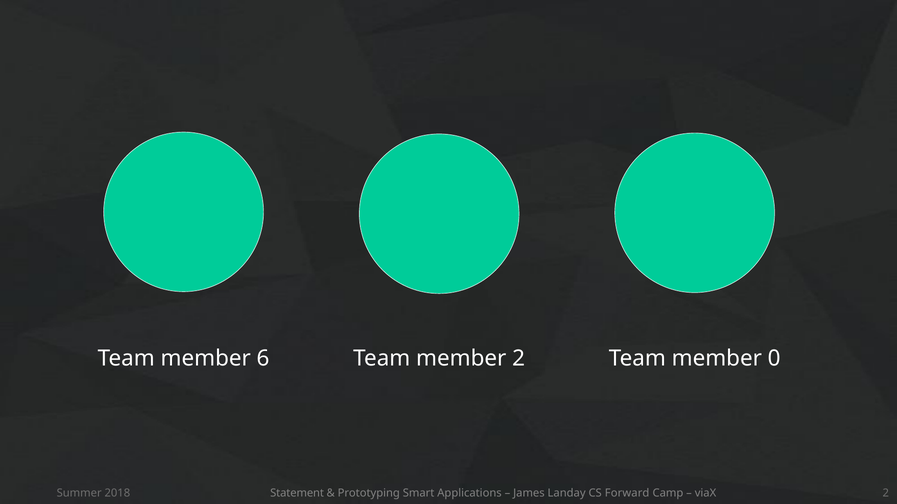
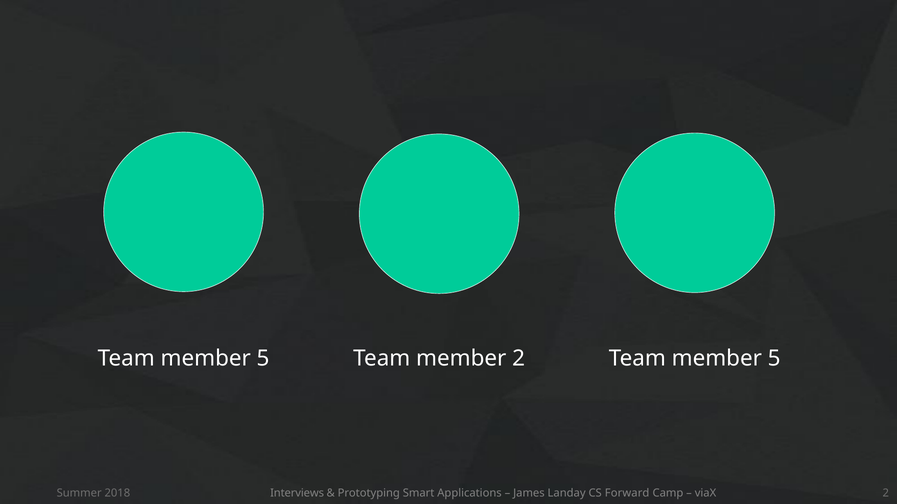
6 at (263, 359): 6 -> 5
0 at (774, 359): 0 -> 5
Statement: Statement -> Interviews
